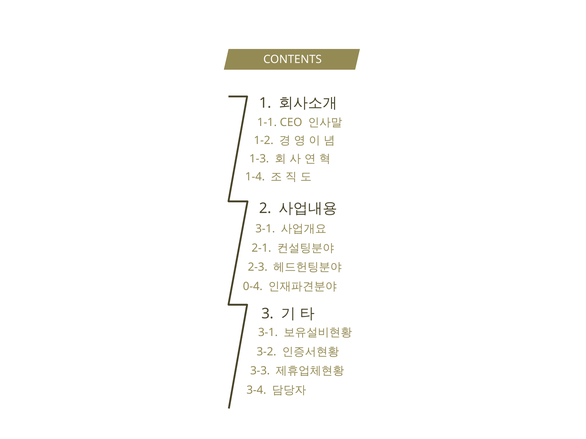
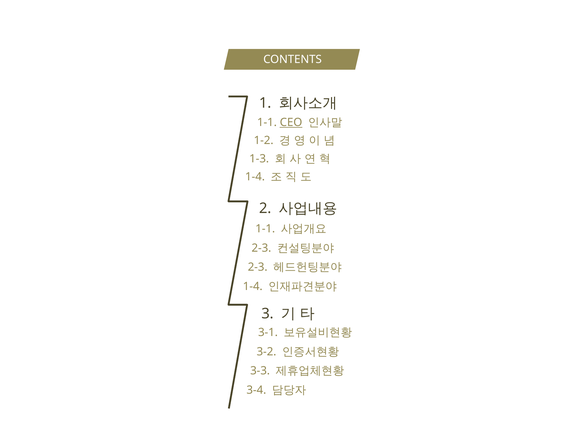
CEO underline: none -> present
3-1 at (265, 229): 3-1 -> 1-1
2-1 at (261, 248): 2-1 -> 2-3
0-4 at (253, 287): 0-4 -> 1-4
